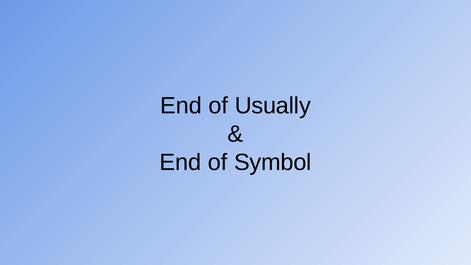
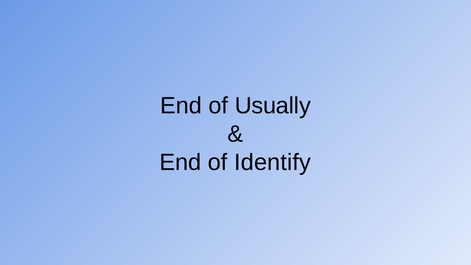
Symbol: Symbol -> Identify
